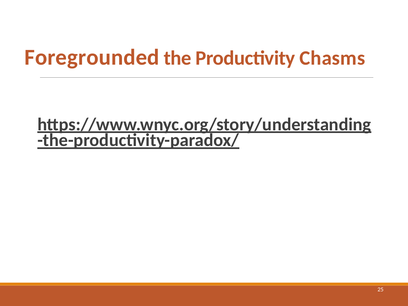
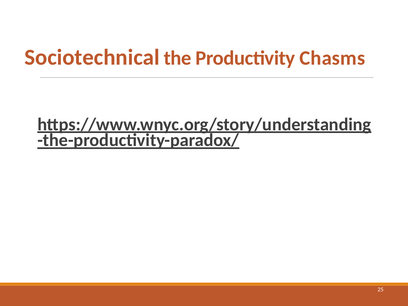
Foregrounded: Foregrounded -> Sociotechnical
